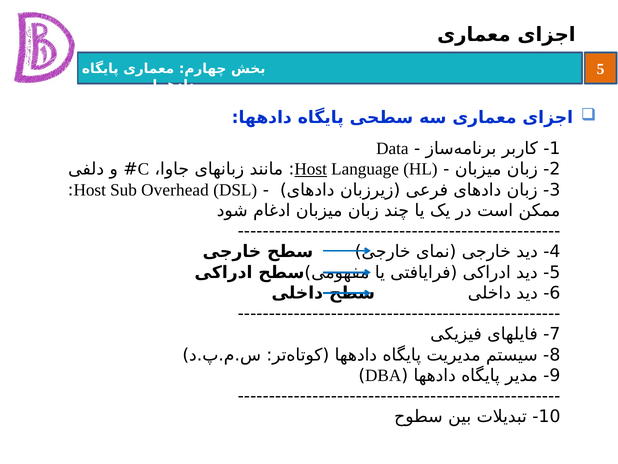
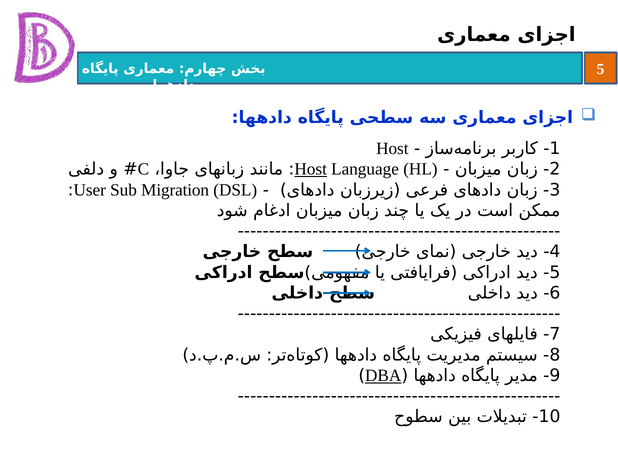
Data at (392, 148): Data -> Host
Host at (90, 190): Host -> User
Overhead: Overhead -> Migration
DBA underline: none -> present
